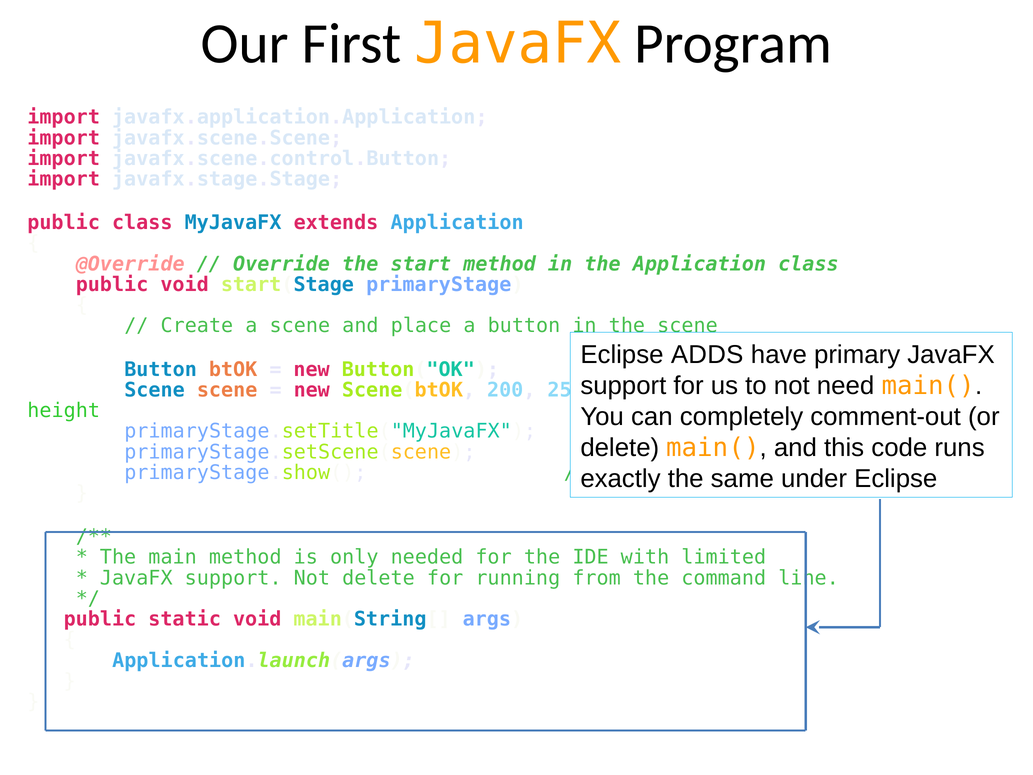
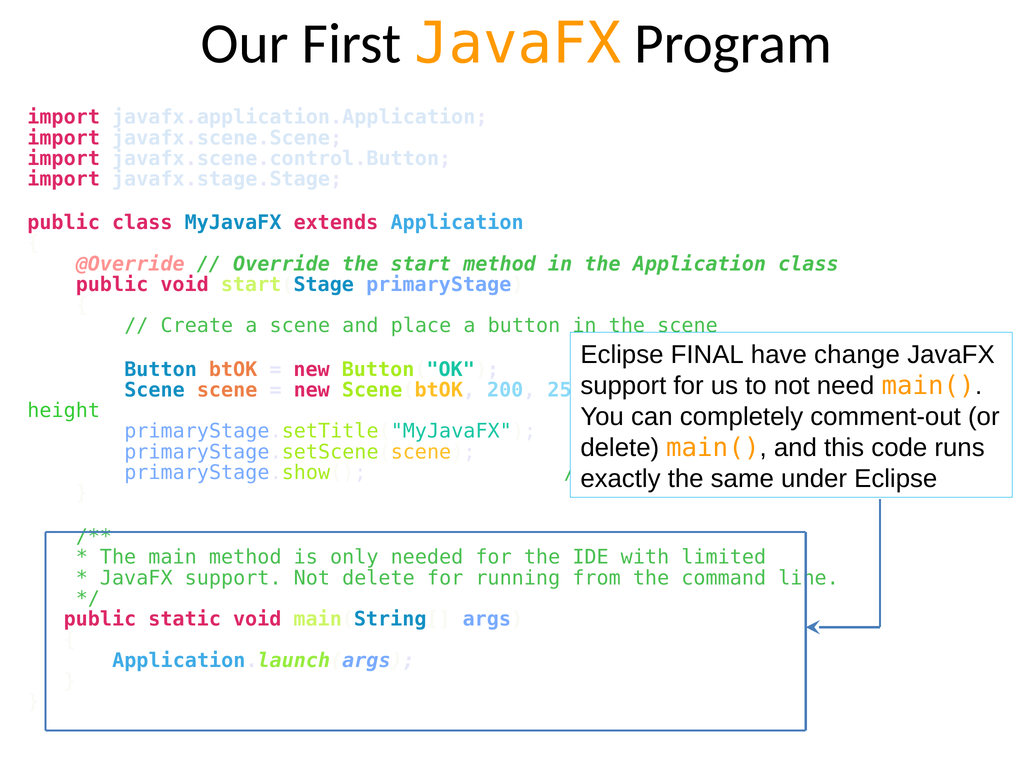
ADDS: ADDS -> FINAL
primary: primary -> change
